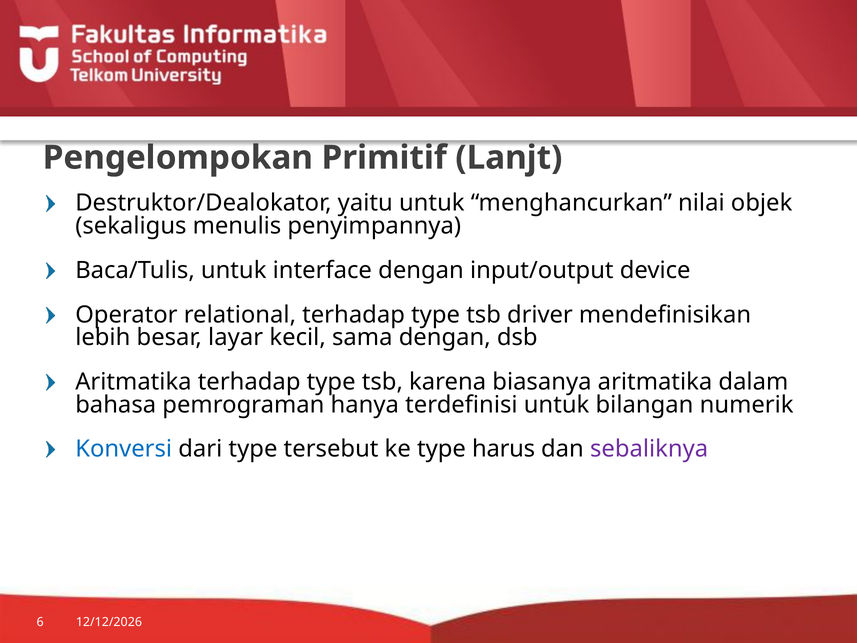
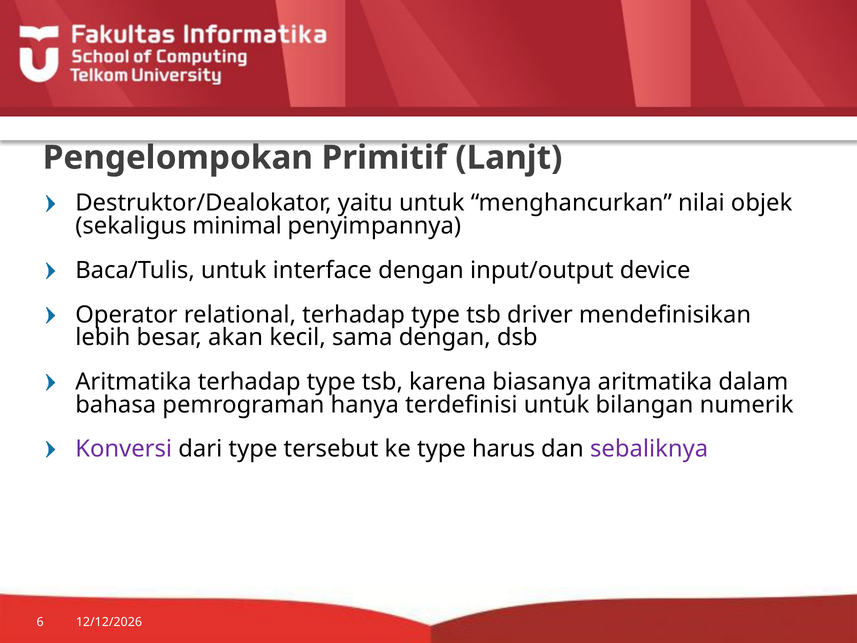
menulis: menulis -> minimal
layar: layar -> akan
Konversi colour: blue -> purple
